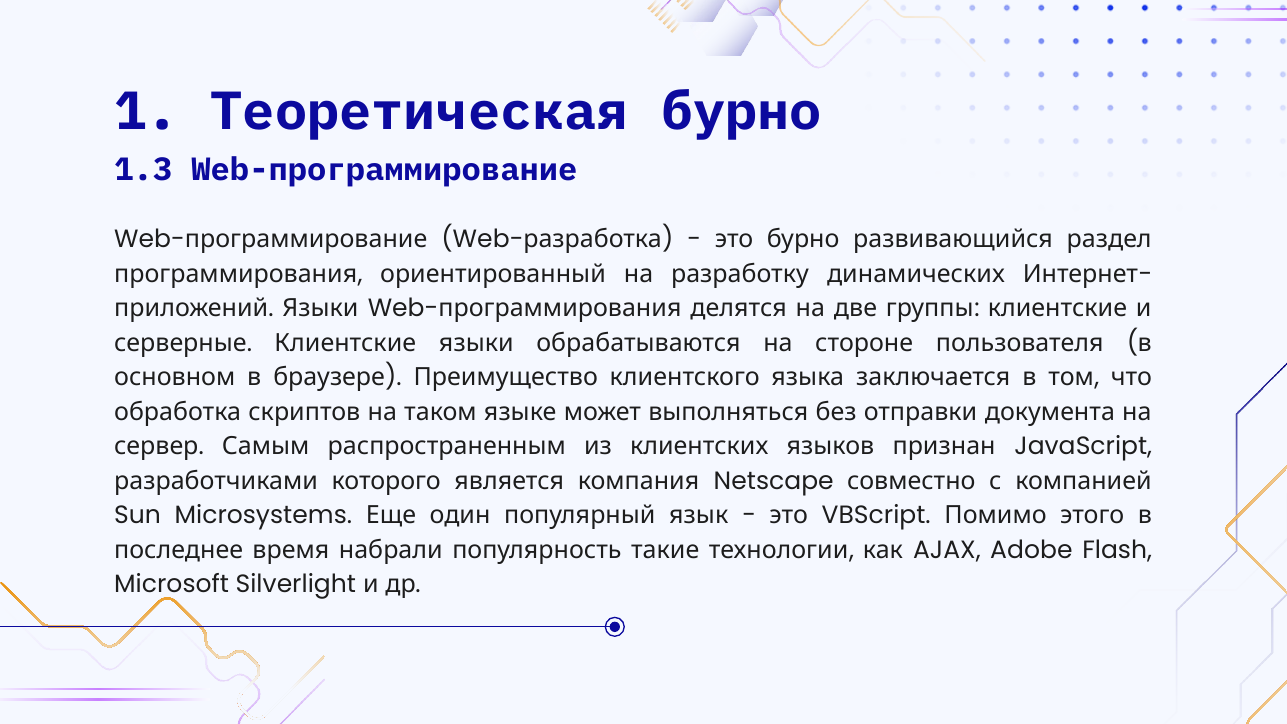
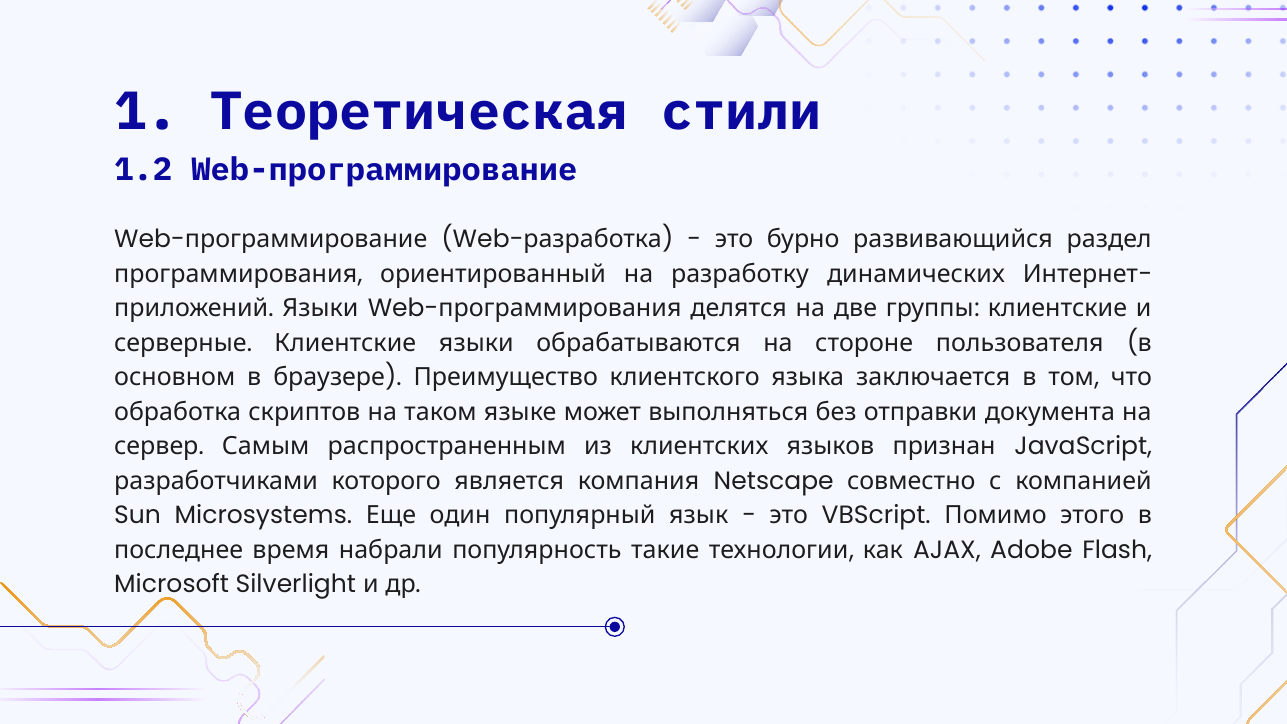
Теоретическая бурно: бурно -> стили
1.3: 1.3 -> 1.2
